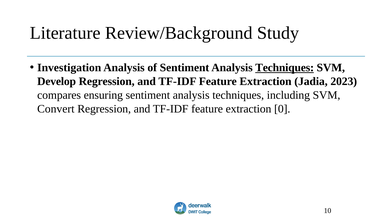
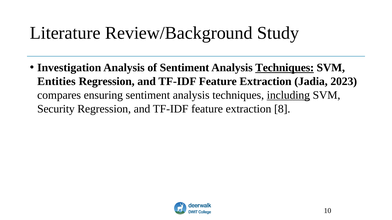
Develop: Develop -> Entities
including underline: none -> present
Convert: Convert -> Security
0: 0 -> 8
